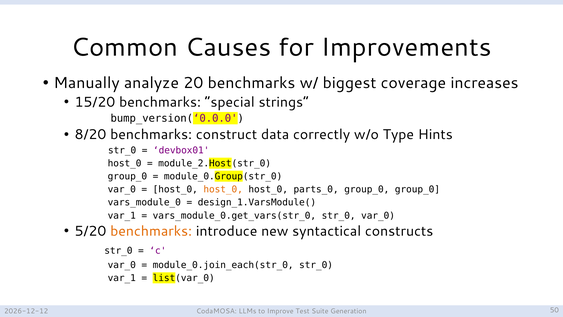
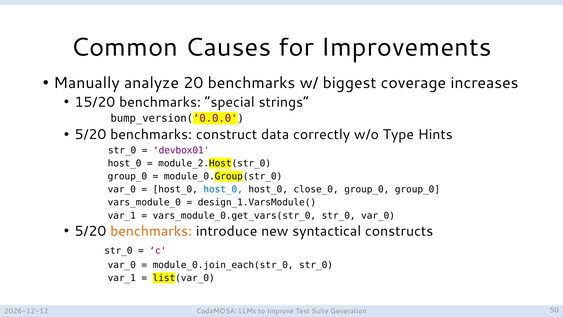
8/20 at (90, 135): 8/20 -> 5/20
host_0 at (223, 189) colour: orange -> blue
parts_0: parts_0 -> close_0
